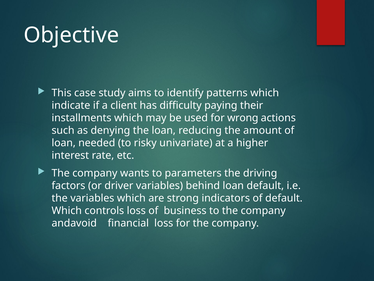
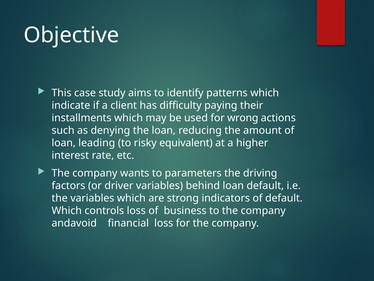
needed: needed -> leading
univariate: univariate -> equivalent
